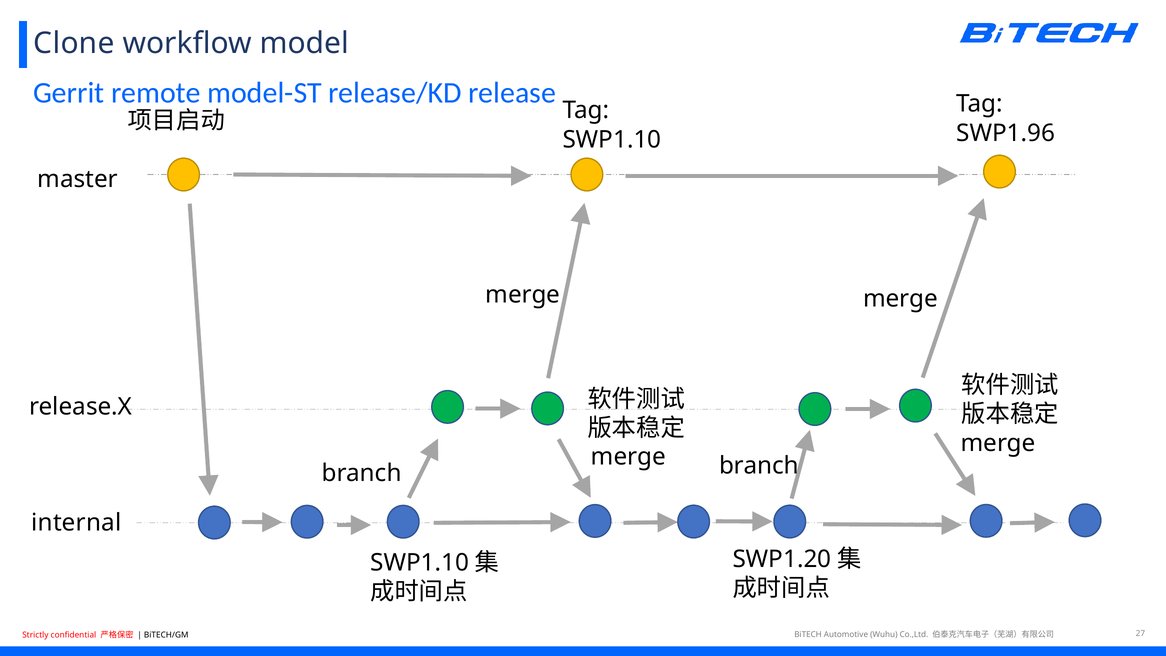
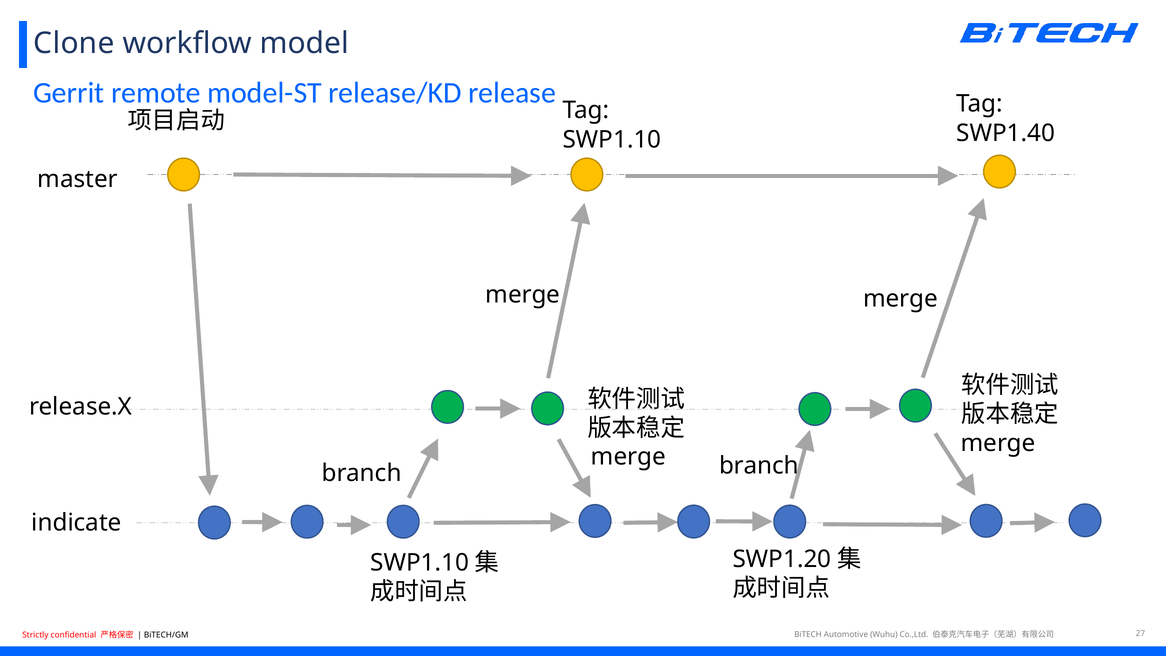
SWP1.96: SWP1.96 -> SWP1.40
internal: internal -> indicate
